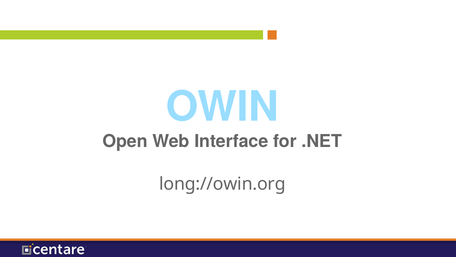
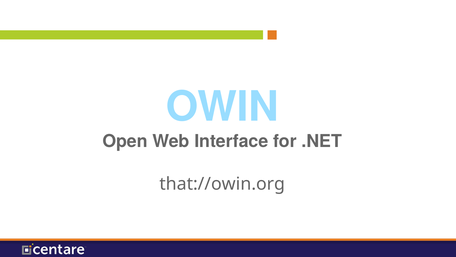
long://owin.org: long://owin.org -> that://owin.org
